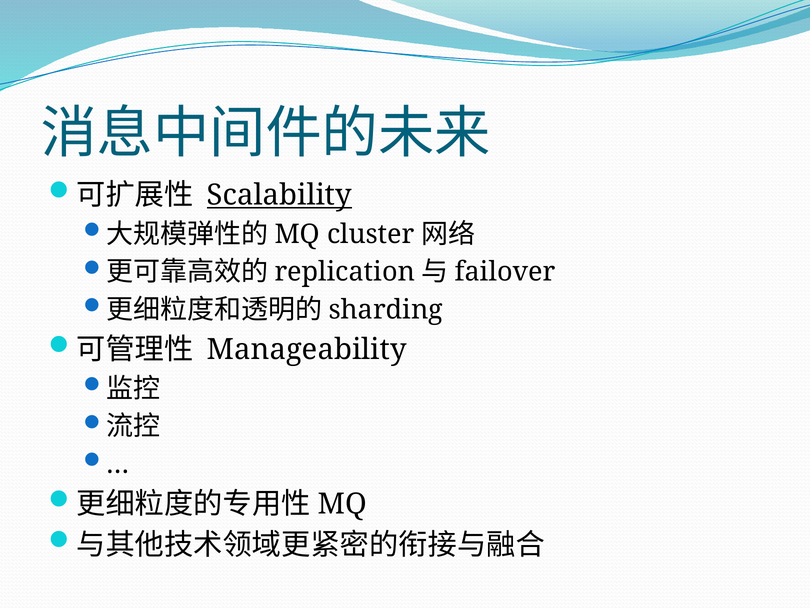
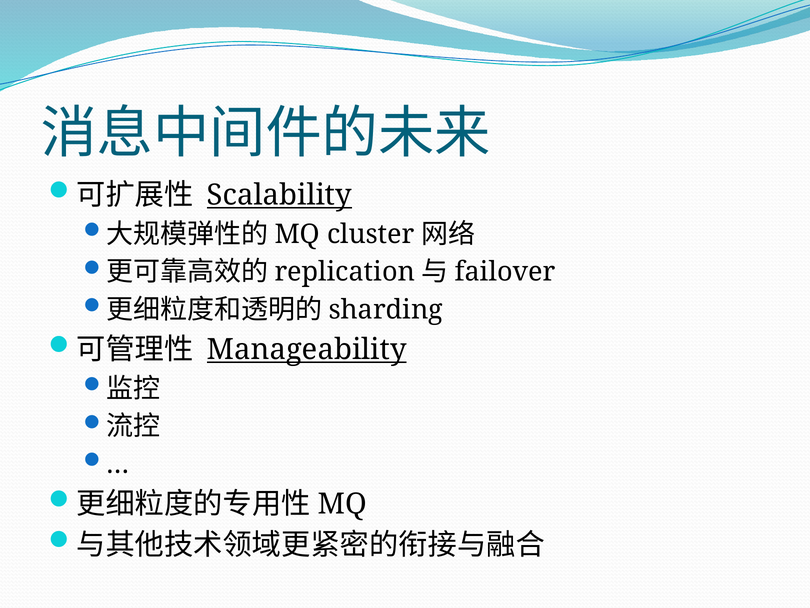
Manageability underline: none -> present
